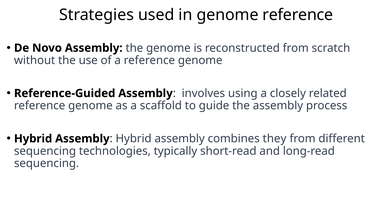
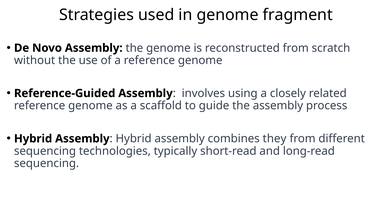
genome reference: reference -> fragment
